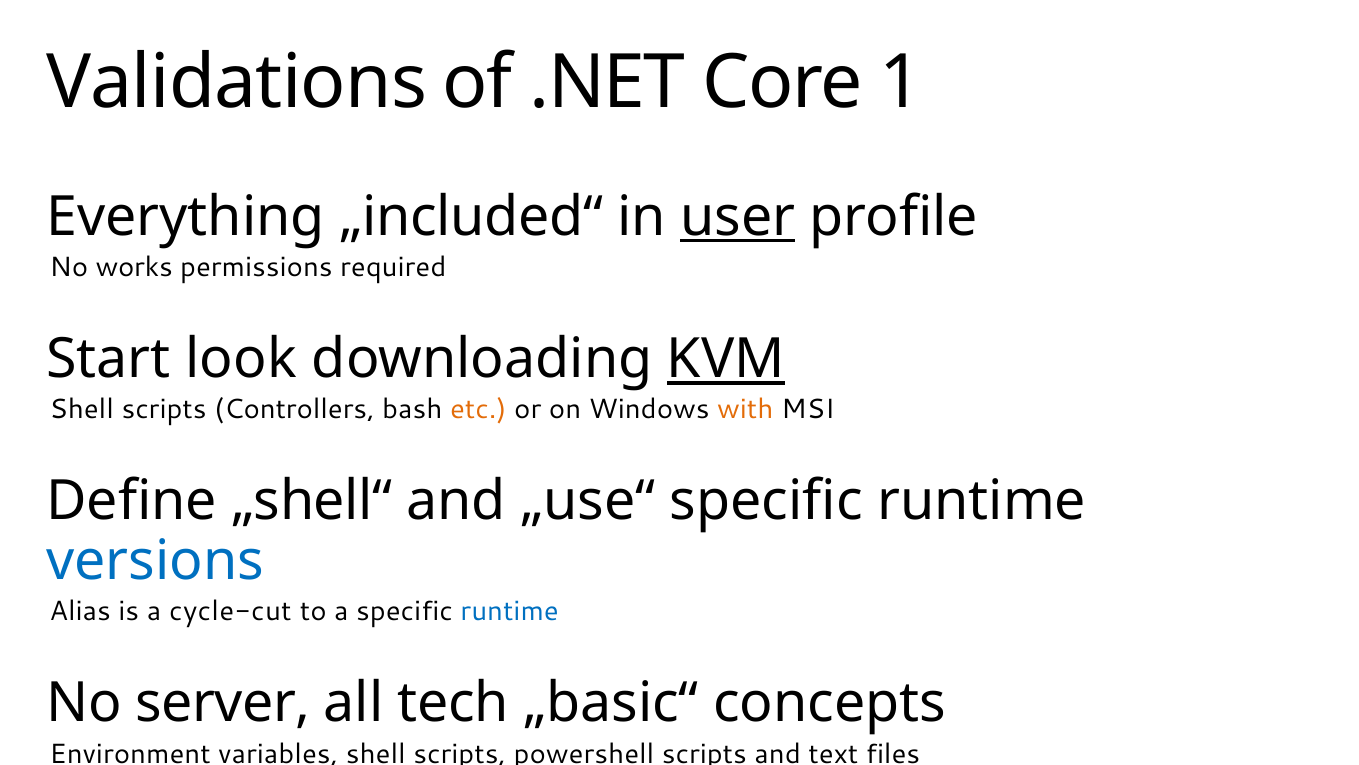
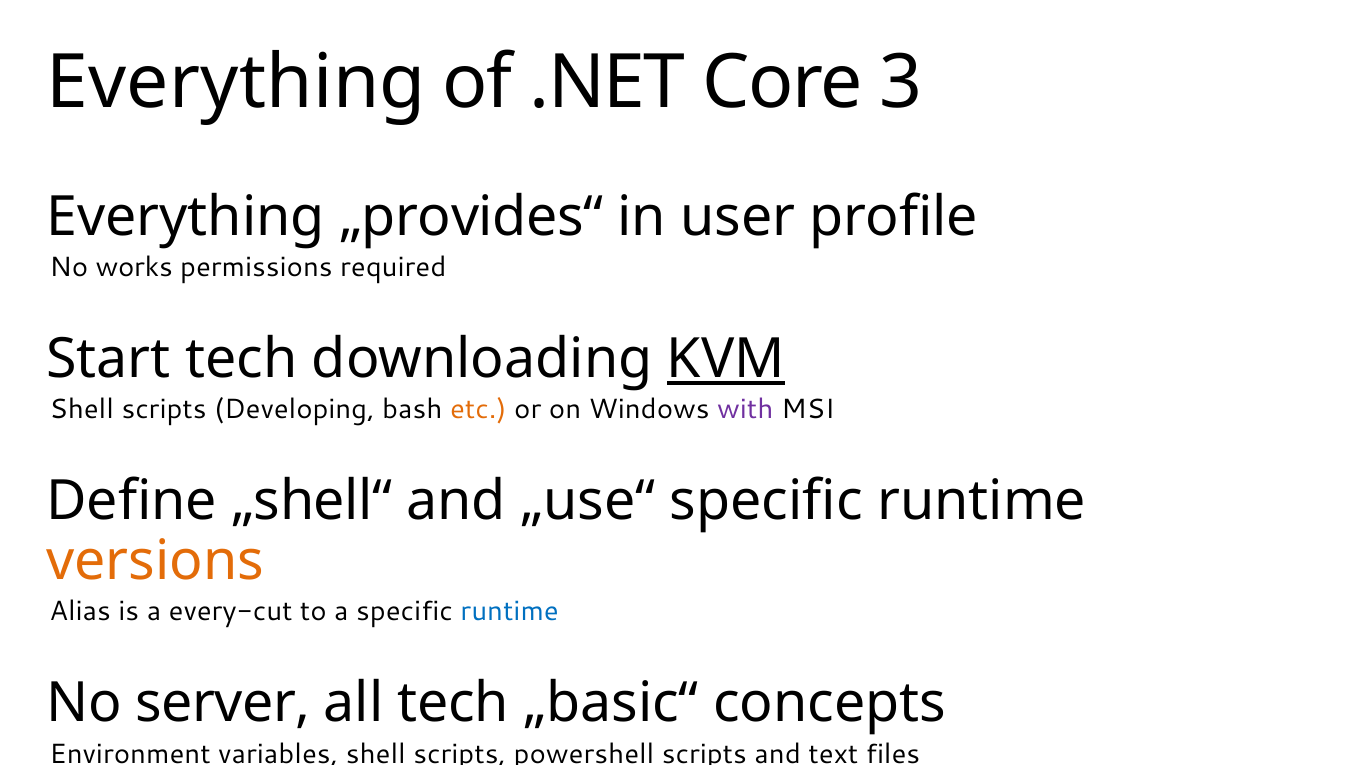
Validations at (237, 82): Validations -> Everything
1: 1 -> 3
„included“: „included“ -> „provides“
user underline: present -> none
Start look: look -> tech
Controllers: Controllers -> Developing
with colour: orange -> purple
versions colour: blue -> orange
cycle-cut: cycle-cut -> every-cut
